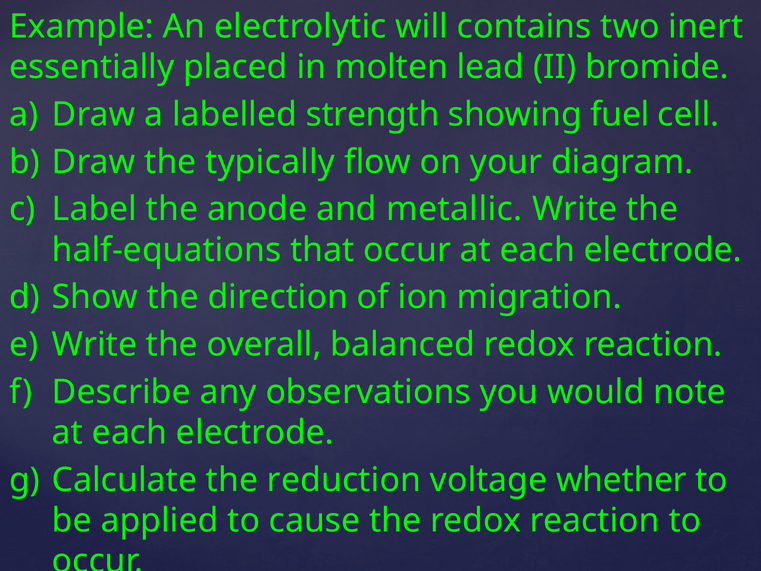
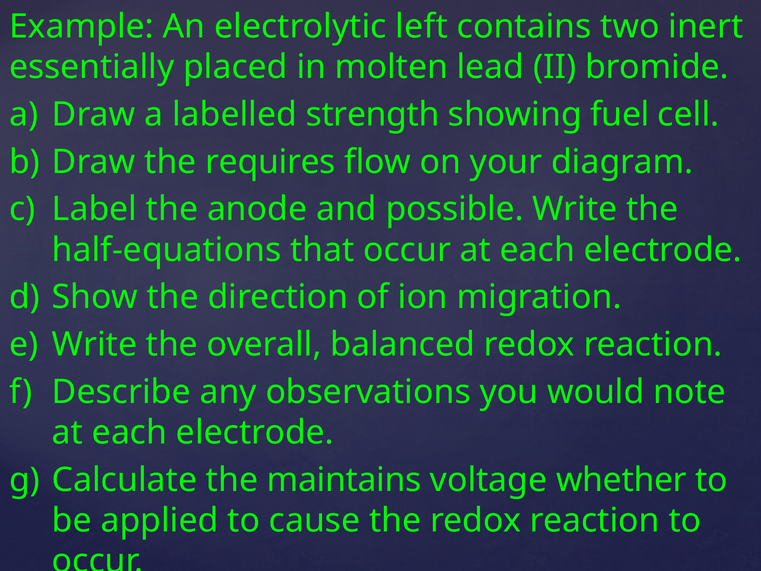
will: will -> left
typically: typically -> requires
metallic: metallic -> possible
reduction: reduction -> maintains
